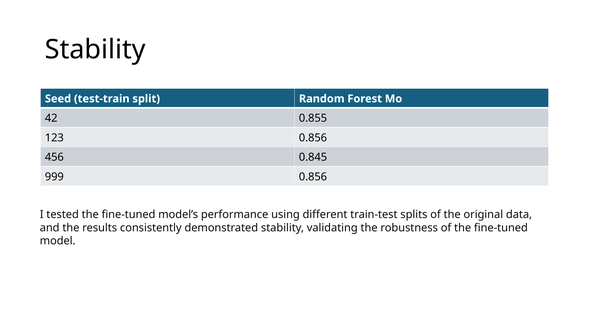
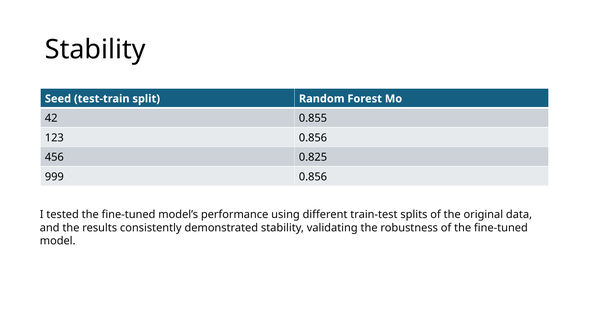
0.845: 0.845 -> 0.825
